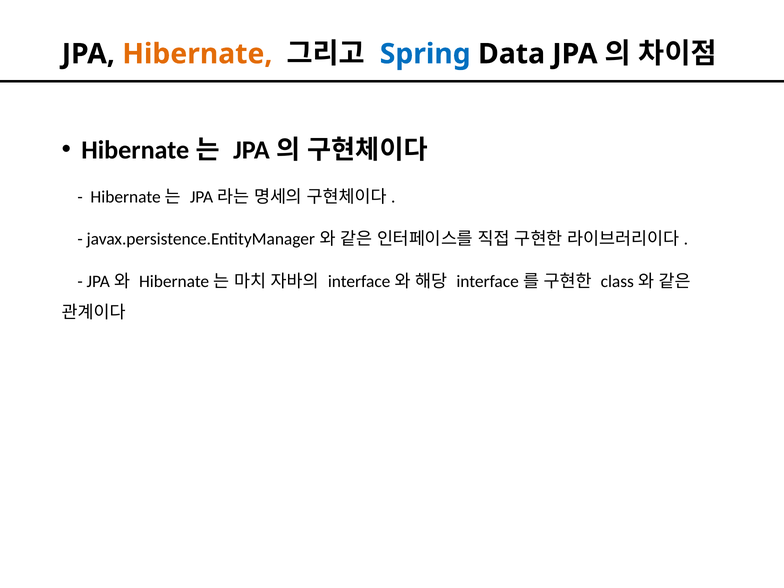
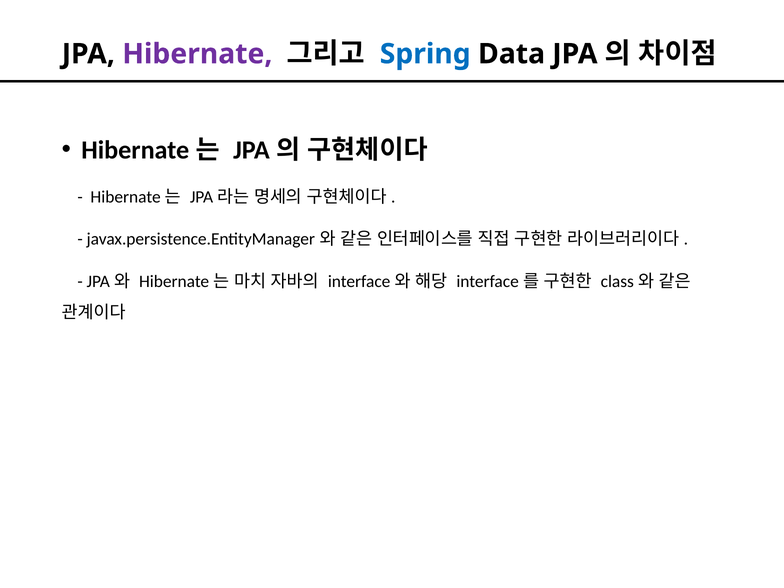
Hibernate colour: orange -> purple
